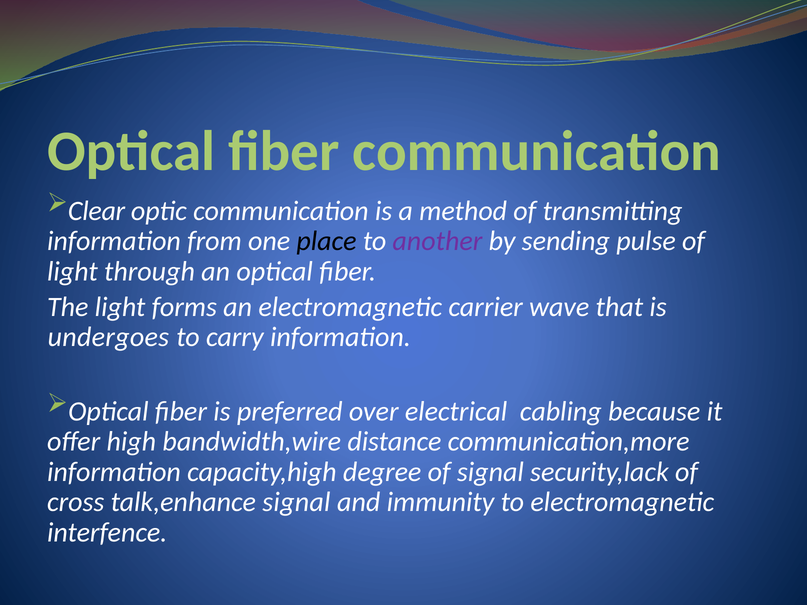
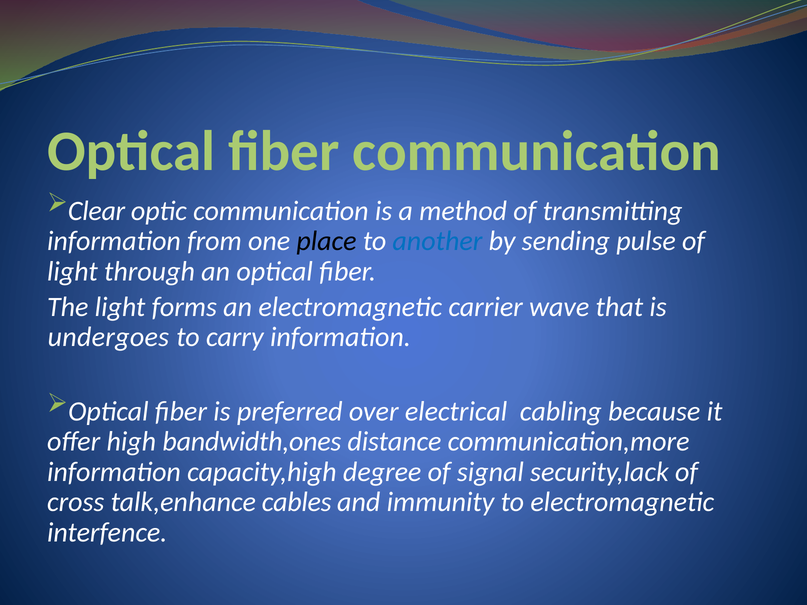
another colour: purple -> blue
bandwidth,wire: bandwidth,wire -> bandwidth,ones
talk,enhance signal: signal -> cables
